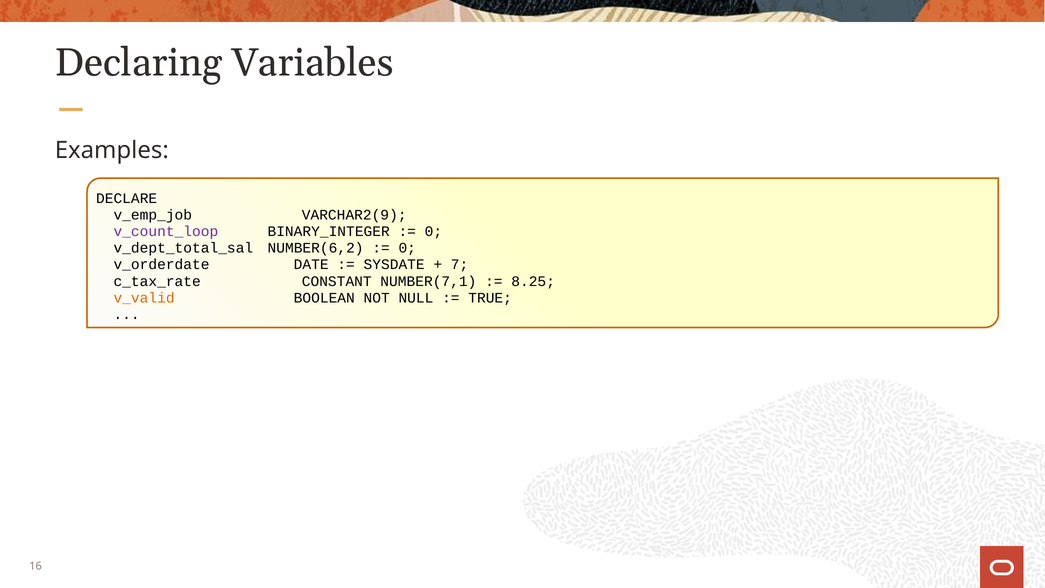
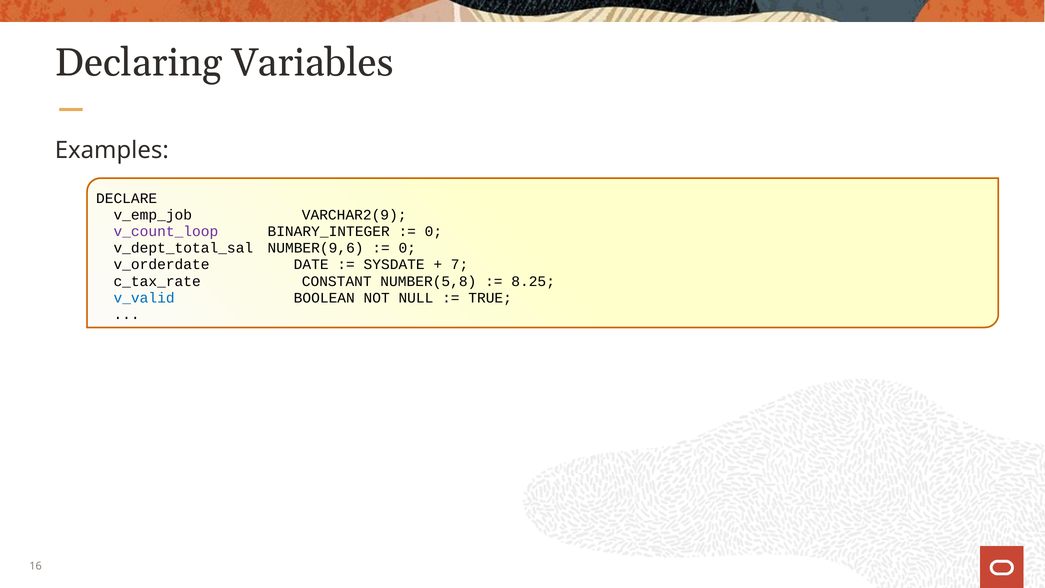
NUMBER(6,2: NUMBER(6,2 -> NUMBER(9,6
NUMBER(7,1: NUMBER(7,1 -> NUMBER(5,8
v_valid colour: orange -> blue
